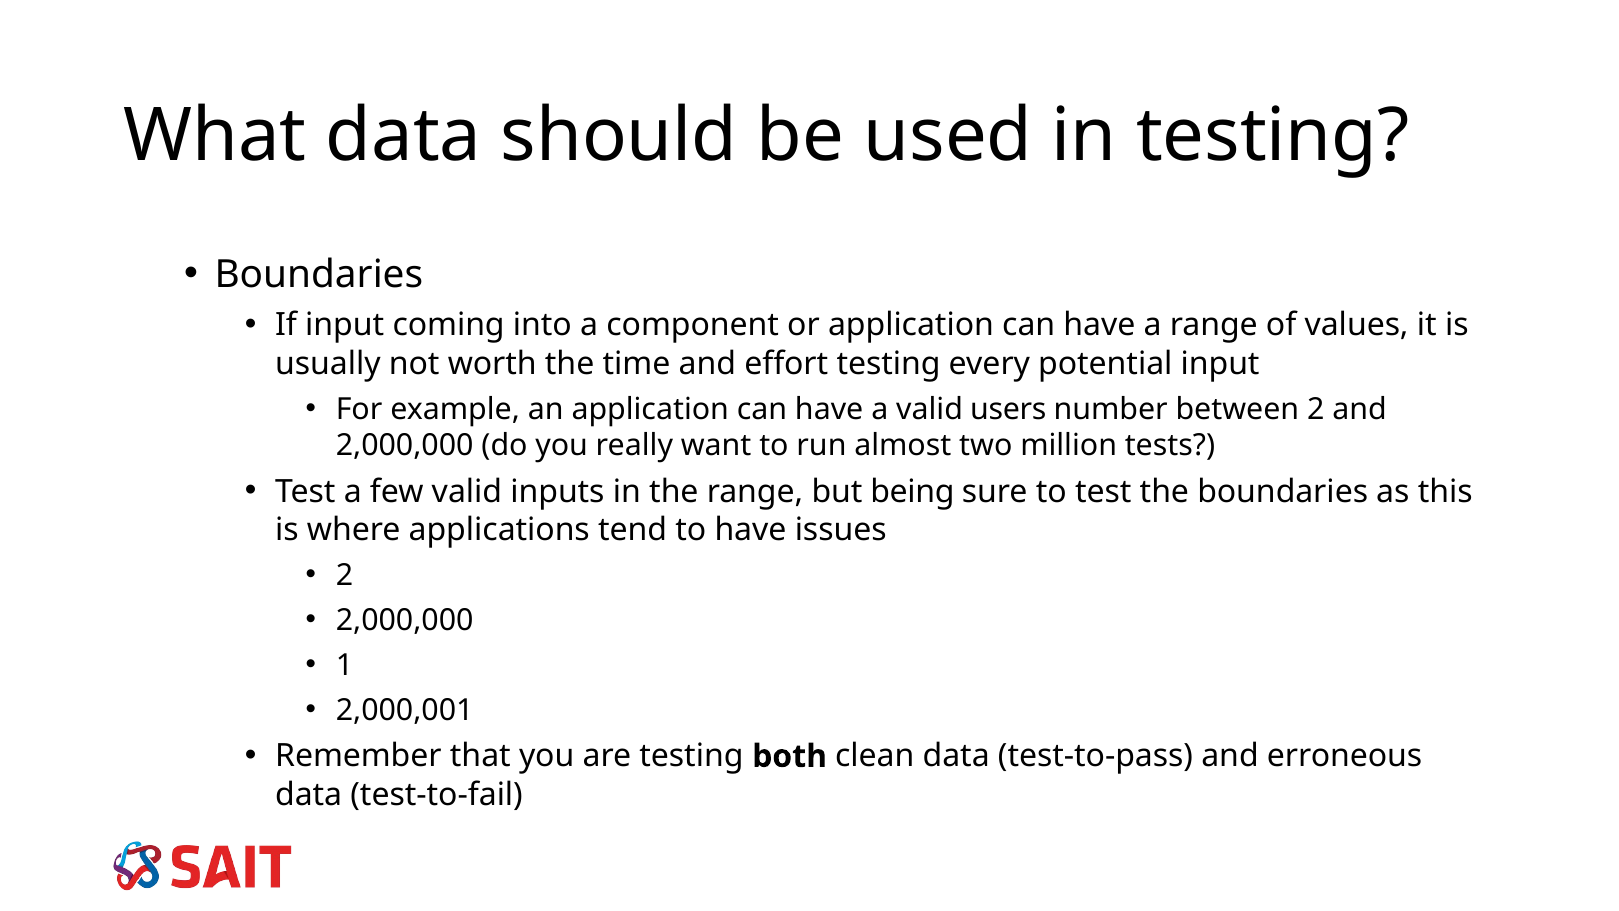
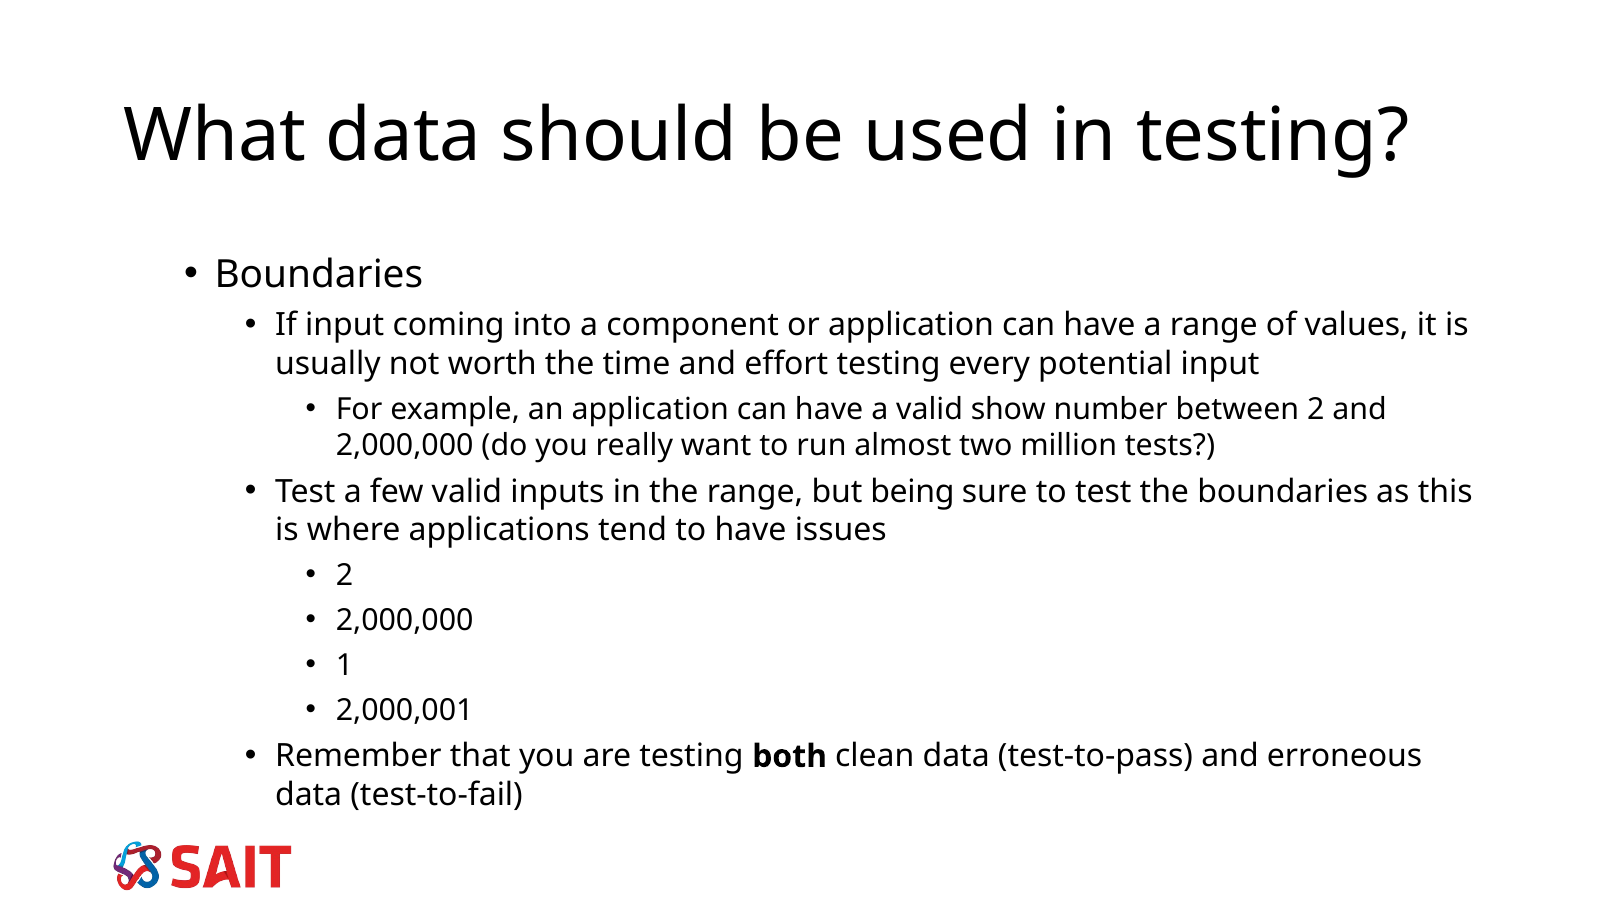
users: users -> show
